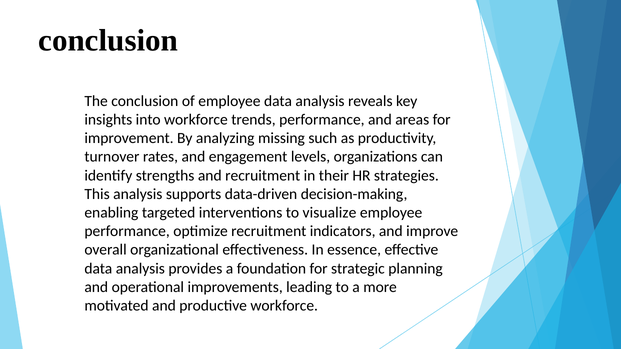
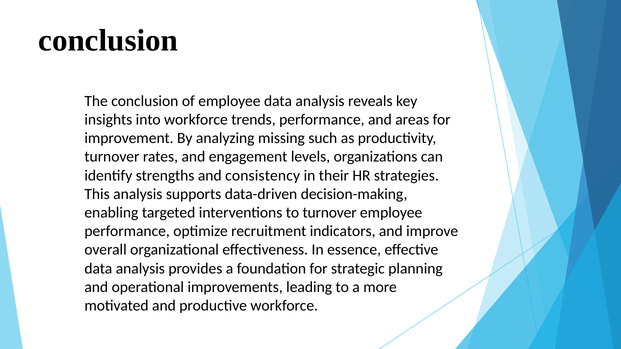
and recruitment: recruitment -> consistency
to visualize: visualize -> turnover
